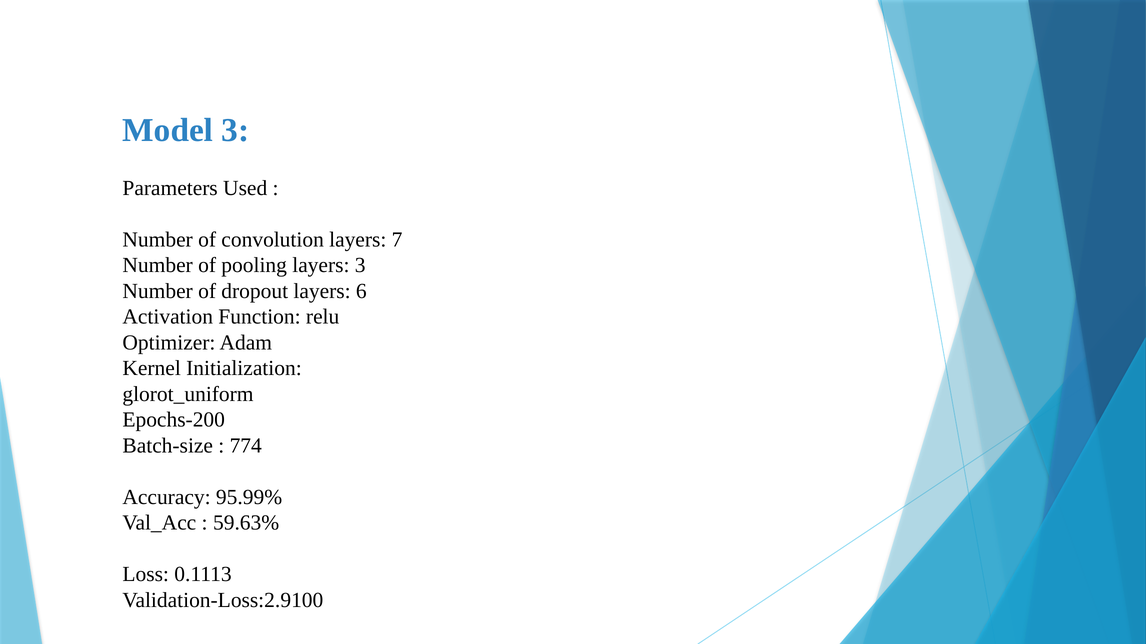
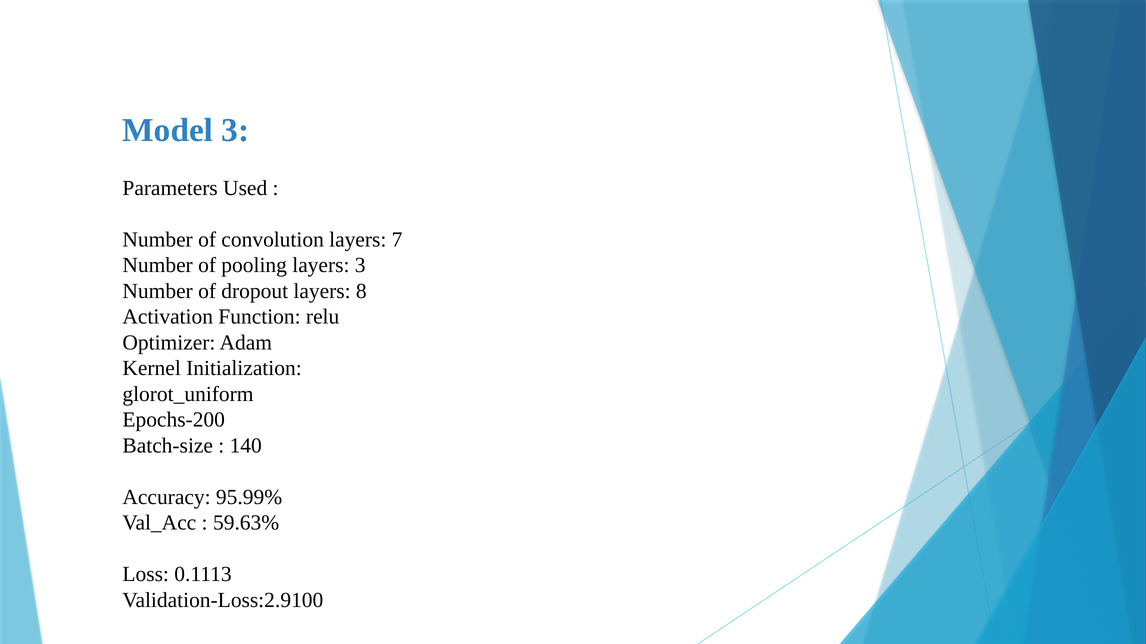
6: 6 -> 8
774: 774 -> 140
